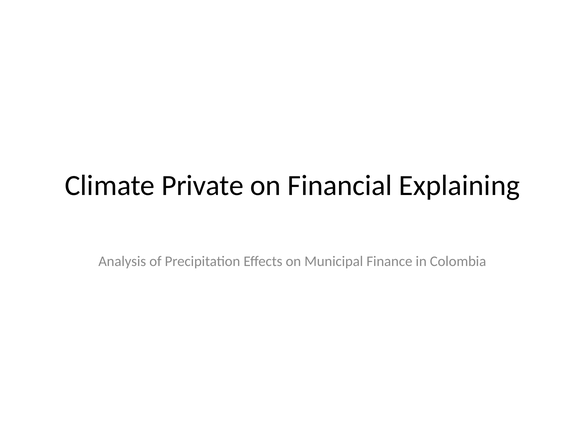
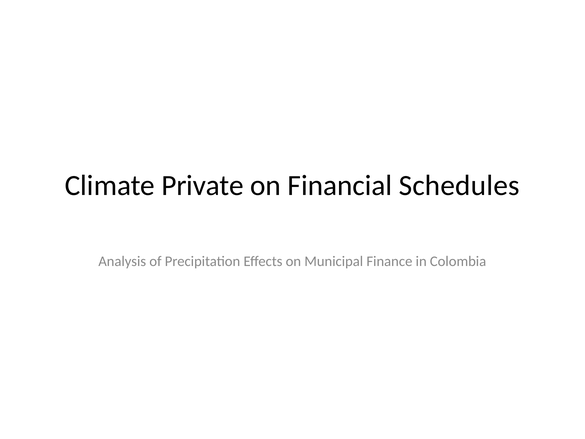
Explaining: Explaining -> Schedules
